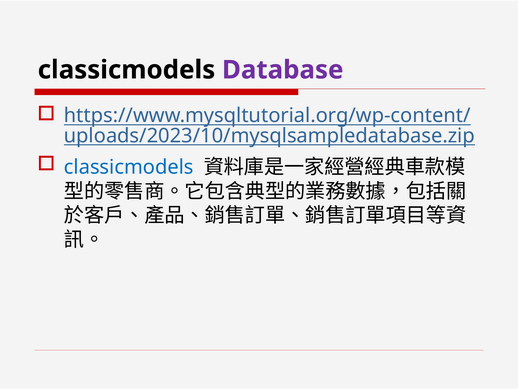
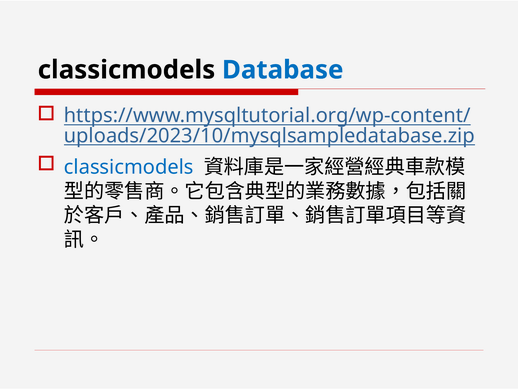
Database colour: purple -> blue
